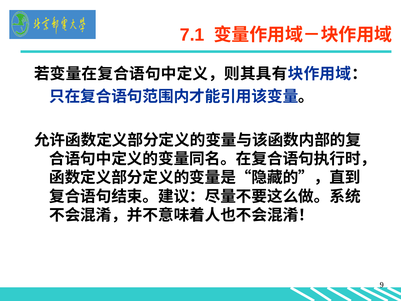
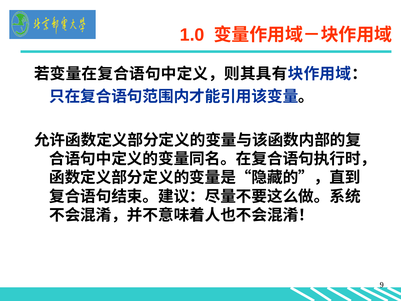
7.1: 7.1 -> 1.0
